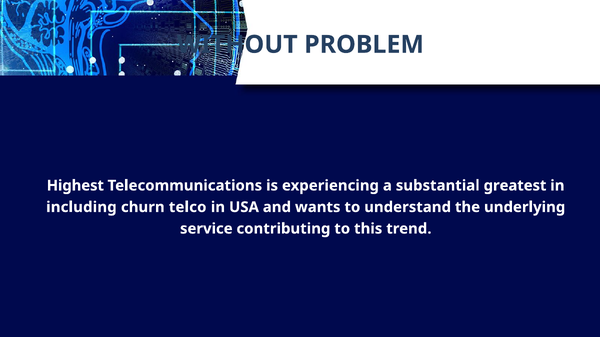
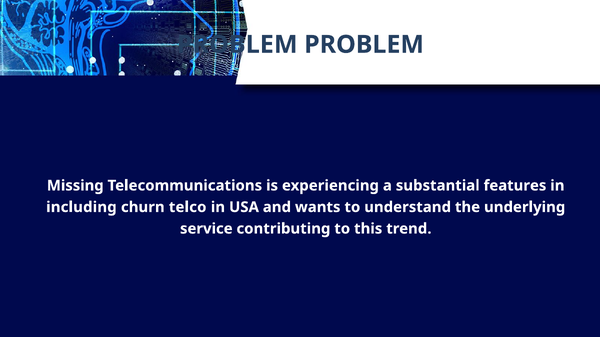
WITHOUT at (237, 45): WITHOUT -> PROBLEM
Highest: Highest -> Missing
greatest: greatest -> features
